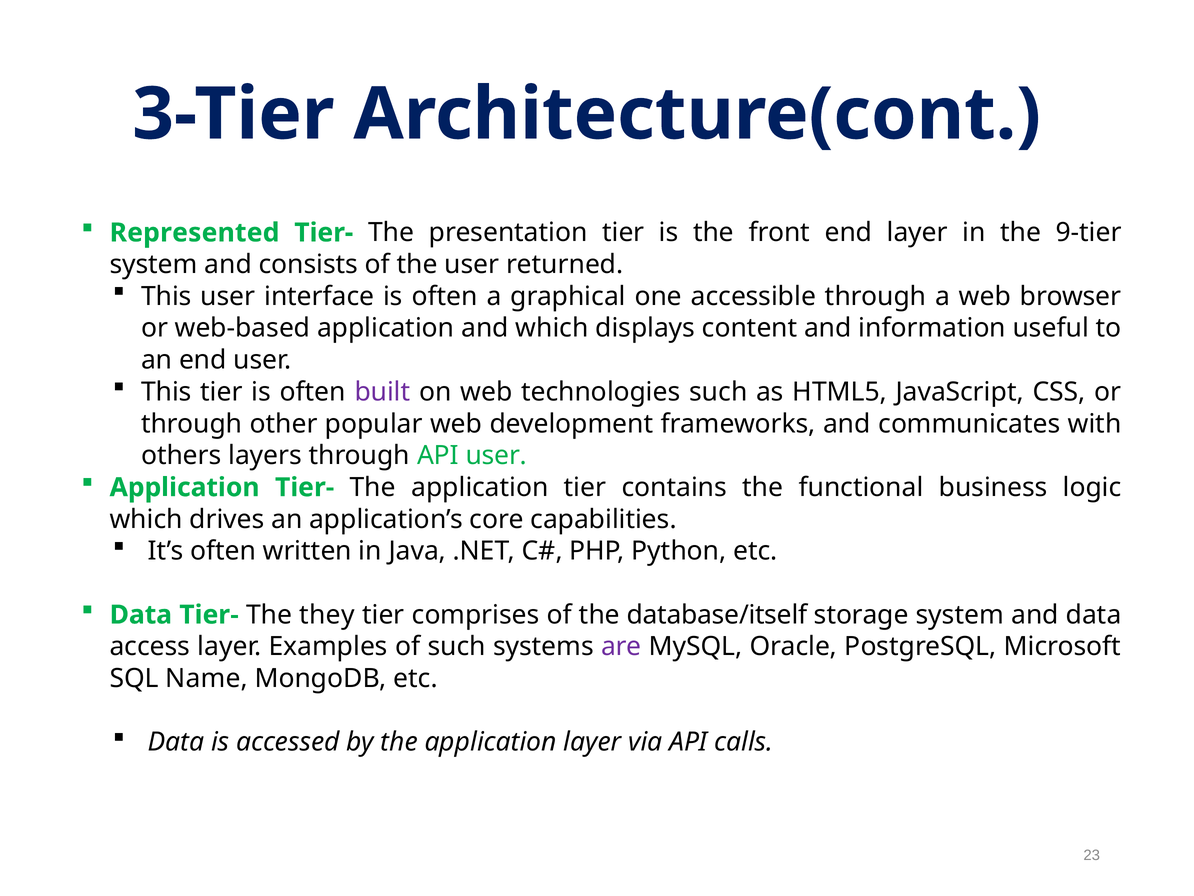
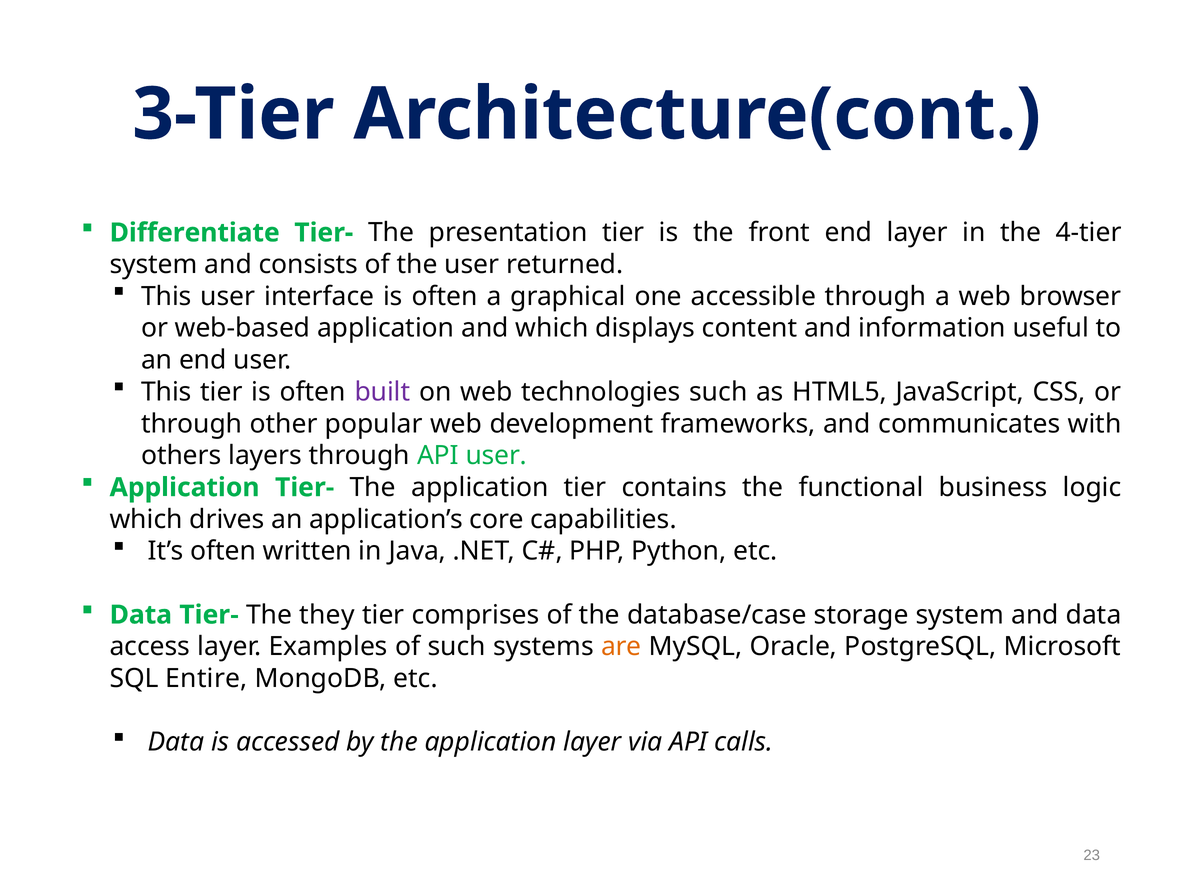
Represented: Represented -> Differentiate
9-tier: 9-tier -> 4-tier
database/itself: database/itself -> database/case
are colour: purple -> orange
Name: Name -> Entire
